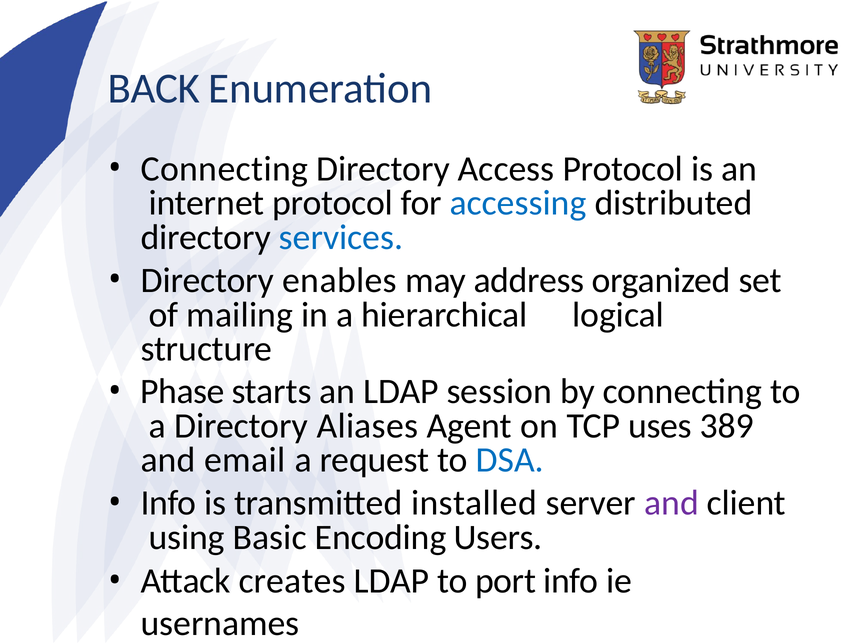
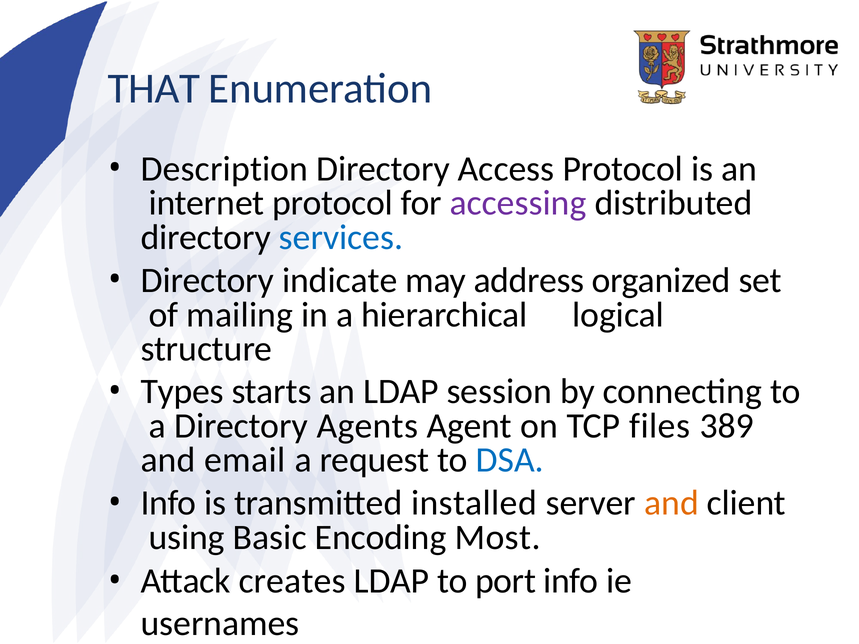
BACK: BACK -> THAT
Connecting at (224, 169): Connecting -> Description
accessing colour: blue -> purple
enables: enables -> indicate
Phase: Phase -> Types
Aliases: Aliases -> Agents
uses: uses -> files
and at (671, 503) colour: purple -> orange
Users: Users -> Most
